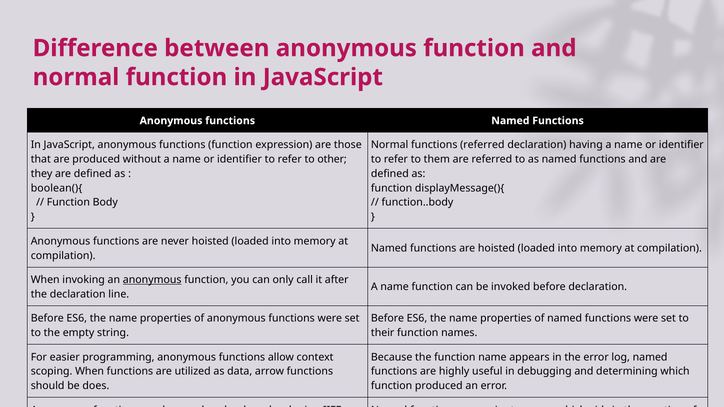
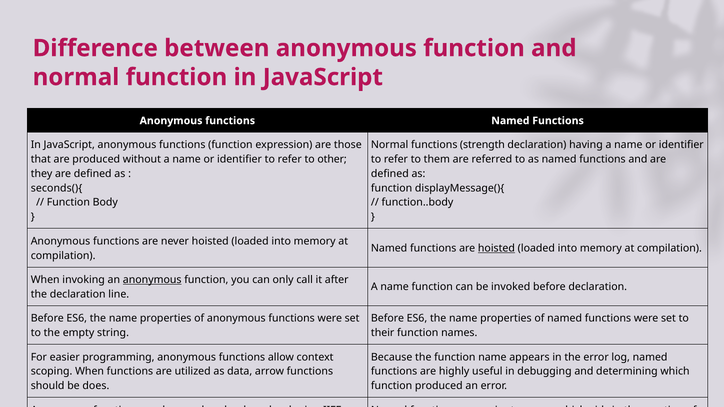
functions referred: referred -> strength
boolean(){: boolean(){ -> seconds(){
hoisted at (496, 248) underline: none -> present
